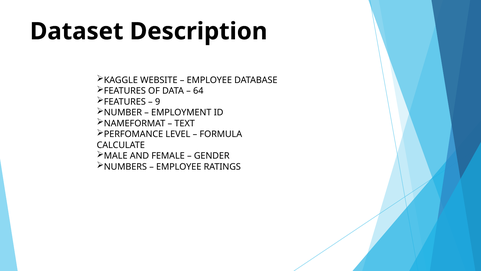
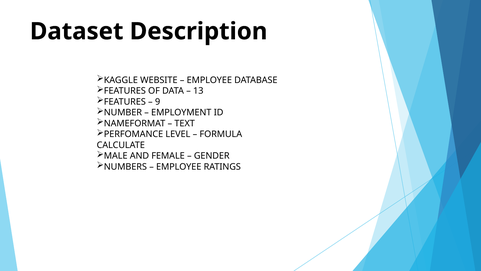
64: 64 -> 13
